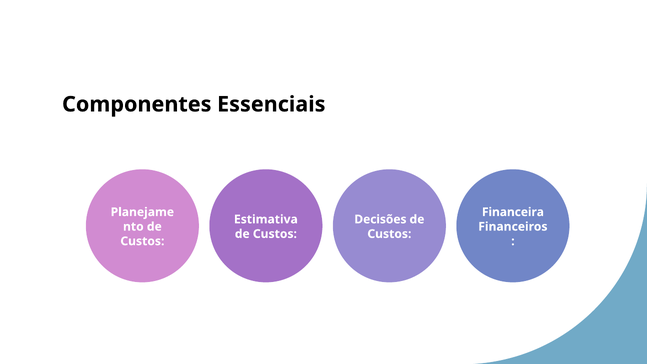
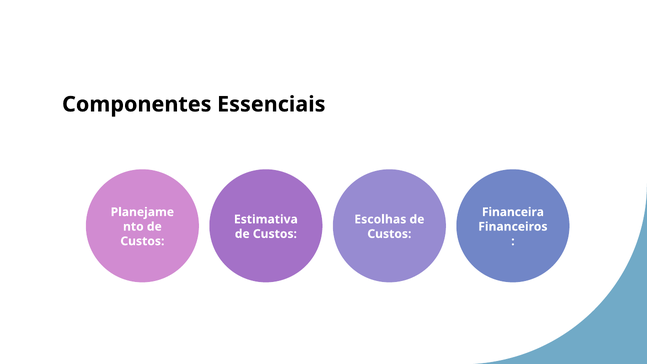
Decisões: Decisões -> Escolhas
